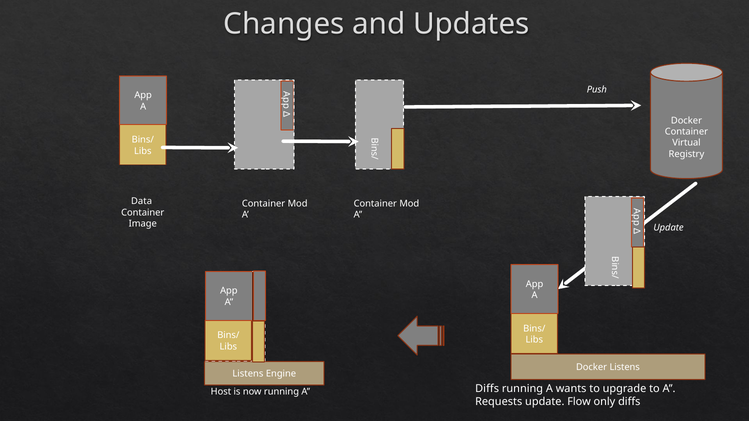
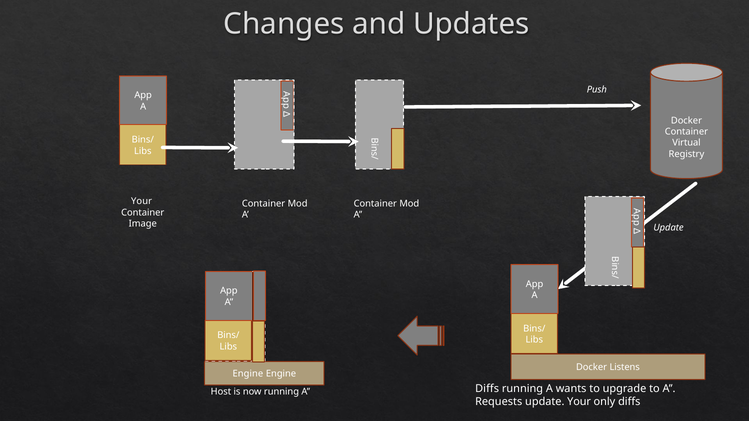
Data at (142, 202): Data -> Your
Listens at (248, 374): Listens -> Engine
update Flow: Flow -> Your
